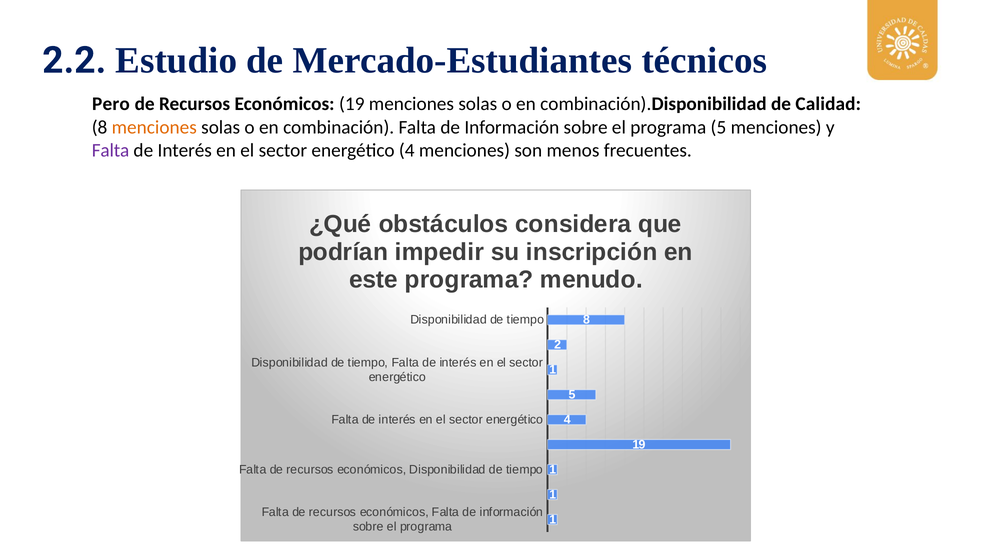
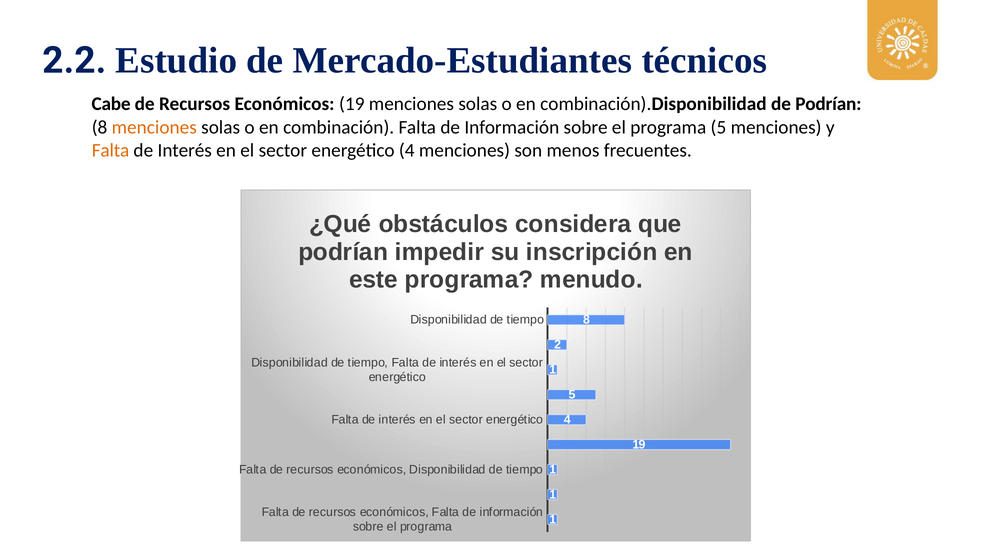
Pero: Pero -> Cabe
Calidad at (828, 104): Calidad -> Podrían
Falta at (111, 150) colour: purple -> orange
